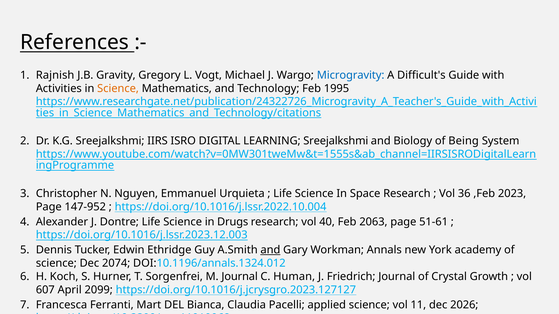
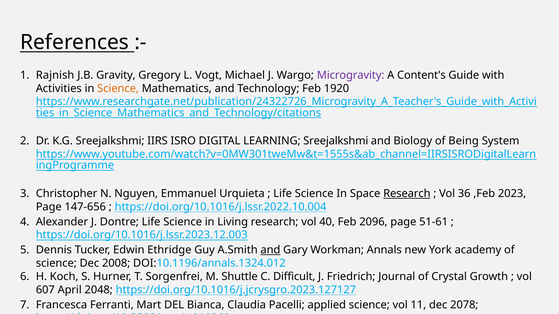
Microgravity colour: blue -> purple
Difficult's: Difficult's -> Content's
1995: 1995 -> 1920
Research at (407, 194) underline: none -> present
147-952: 147-952 -> 147-656
Drugs: Drugs -> Living
2063: 2063 -> 2096
2074: 2074 -> 2008
M Journal: Journal -> Shuttle
Human: Human -> Difficult
2099: 2099 -> 2048
2026: 2026 -> 2078
